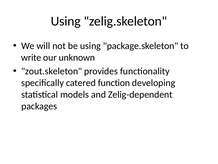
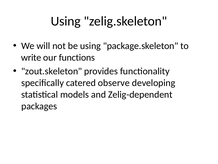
unknown: unknown -> functions
function: function -> observe
